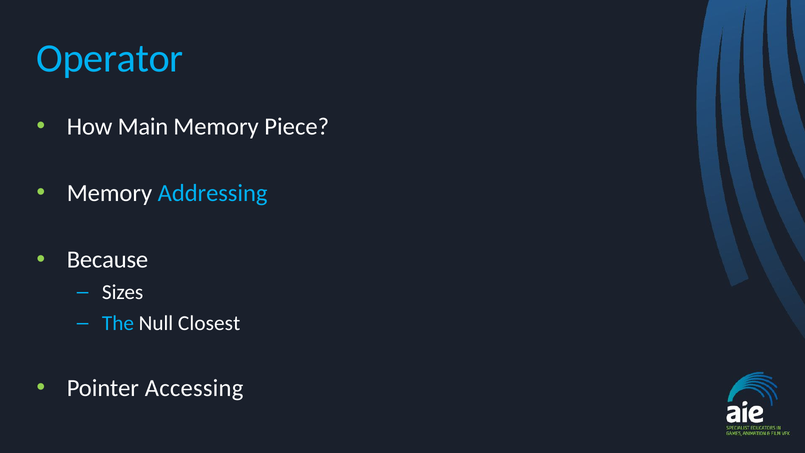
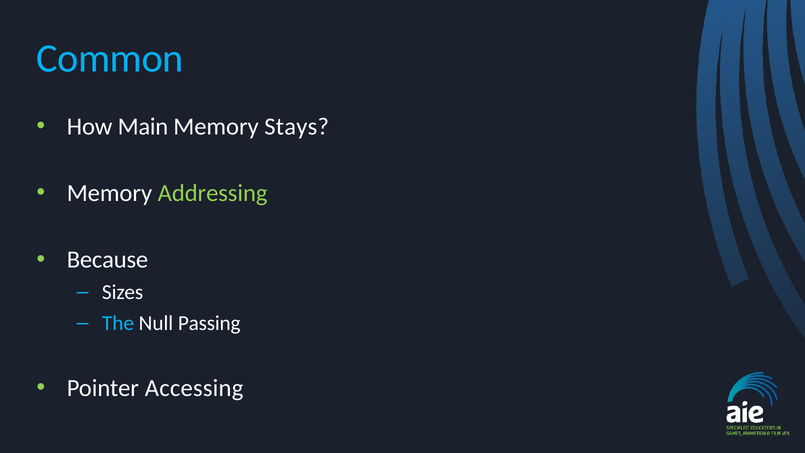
Operator: Operator -> Common
Piece: Piece -> Stays
Addressing colour: light blue -> light green
Closest: Closest -> Passing
